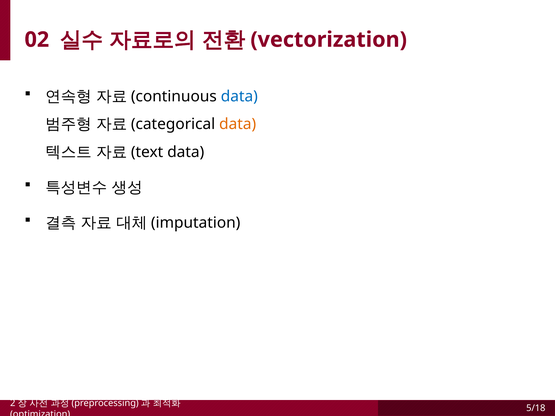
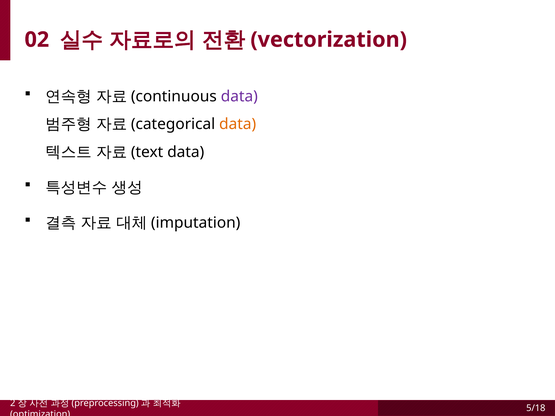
data at (239, 97) colour: blue -> purple
